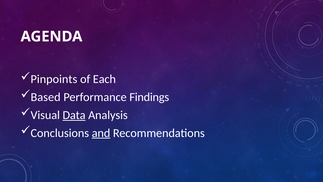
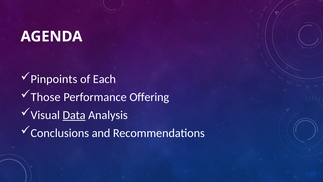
Based: Based -> Those
Findings: Findings -> Offering
and underline: present -> none
